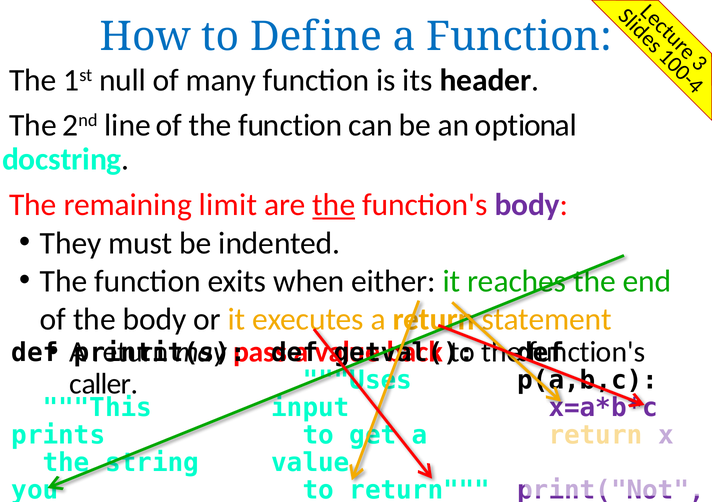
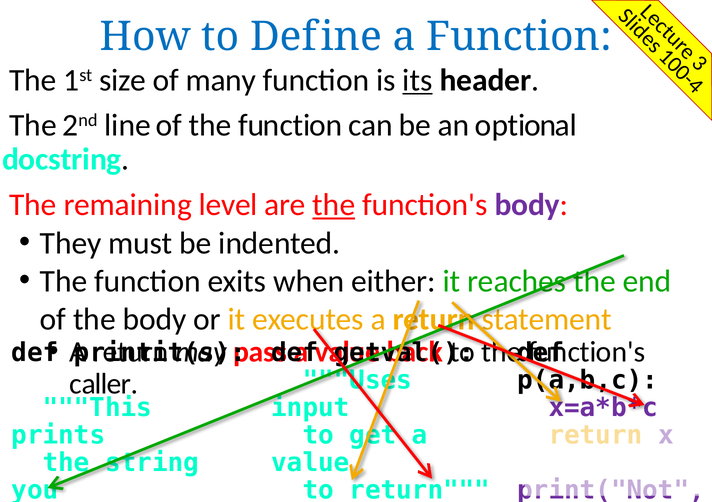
null: null -> size
its underline: none -> present
limit: limit -> level
